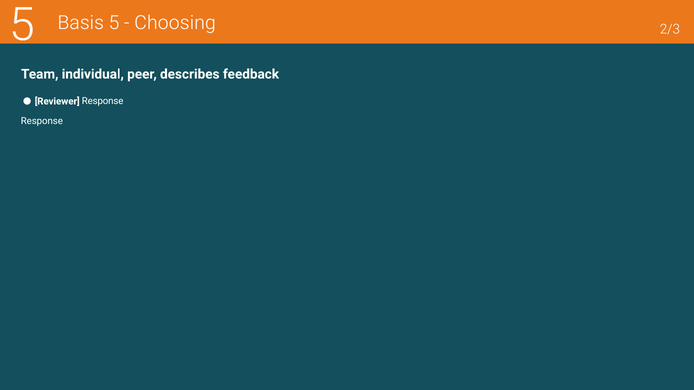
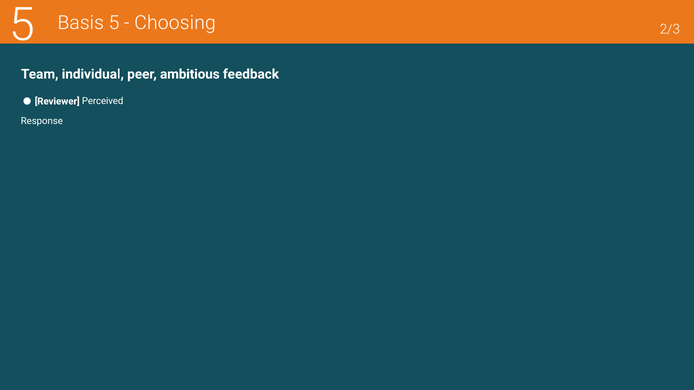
describes: describes -> ambitious
Reviewer Response: Response -> Perceived
